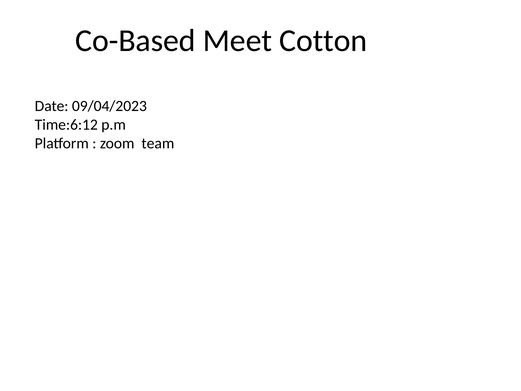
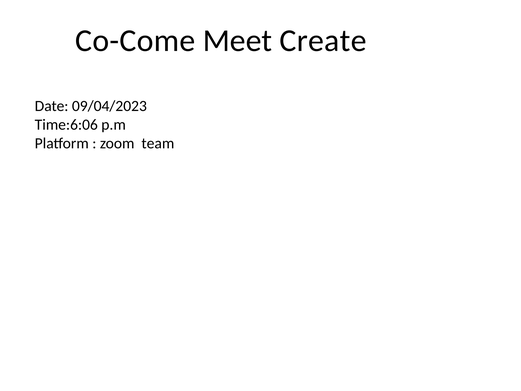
Co-Based: Co-Based -> Co-Come
Cotton: Cotton -> Create
Time:6:12: Time:6:12 -> Time:6:06
